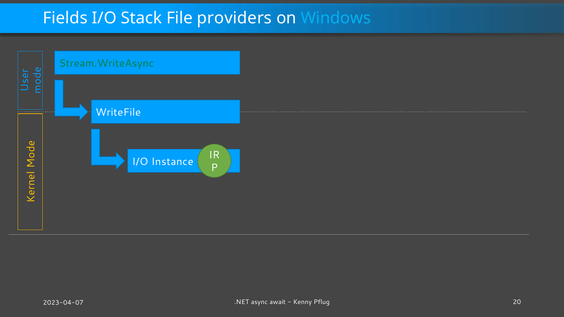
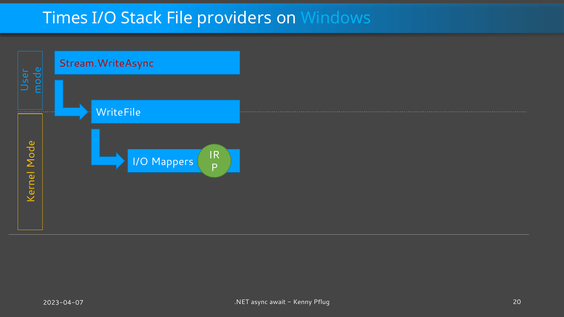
Fields: Fields -> Times
Stream.WriteAsync colour: green -> red
Instance: Instance -> Mappers
